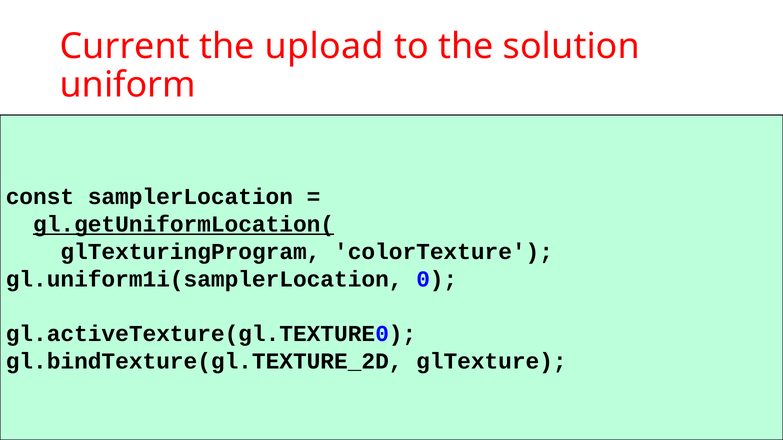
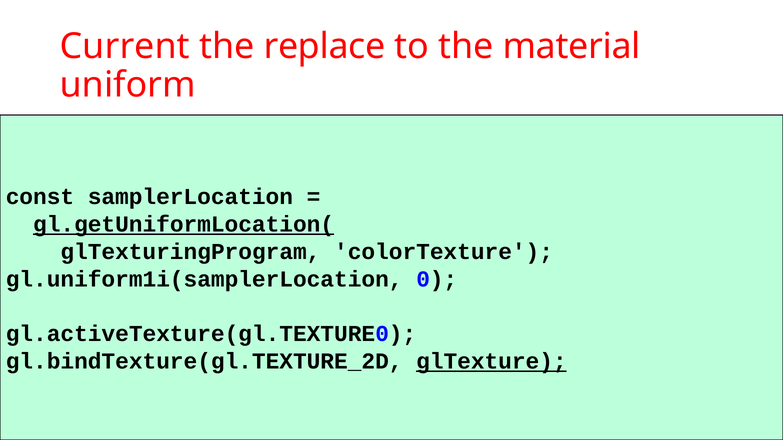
upload: upload -> replace
solution: solution -> material
glTexture underline: none -> present
